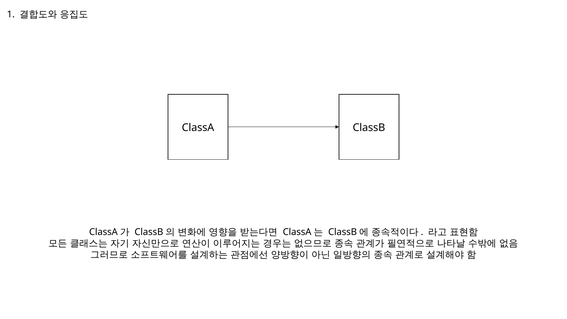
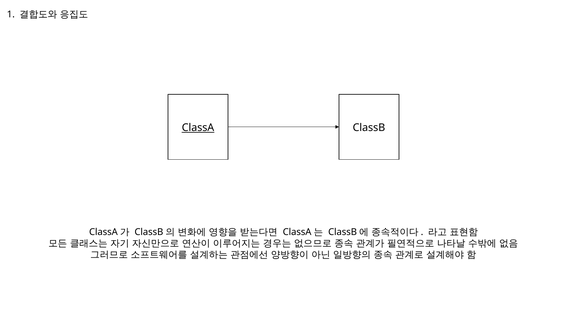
ClassA underline: none -> present
